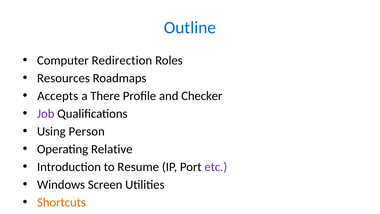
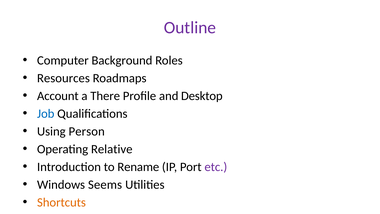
Outline colour: blue -> purple
Redirection: Redirection -> Background
Accepts: Accepts -> Account
Checker: Checker -> Desktop
Job colour: purple -> blue
Resume: Resume -> Rename
Screen: Screen -> Seems
